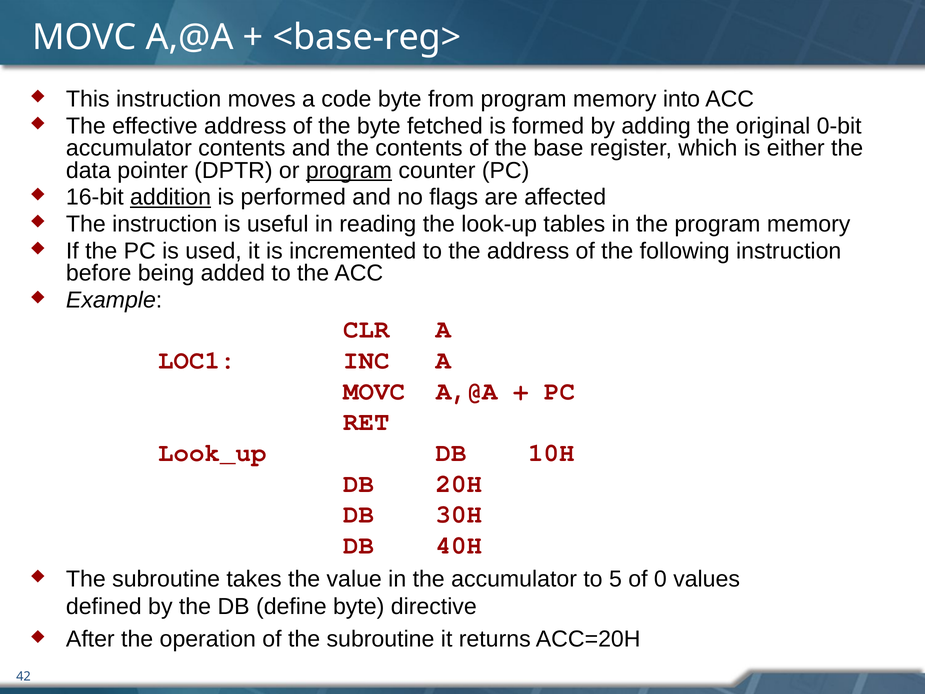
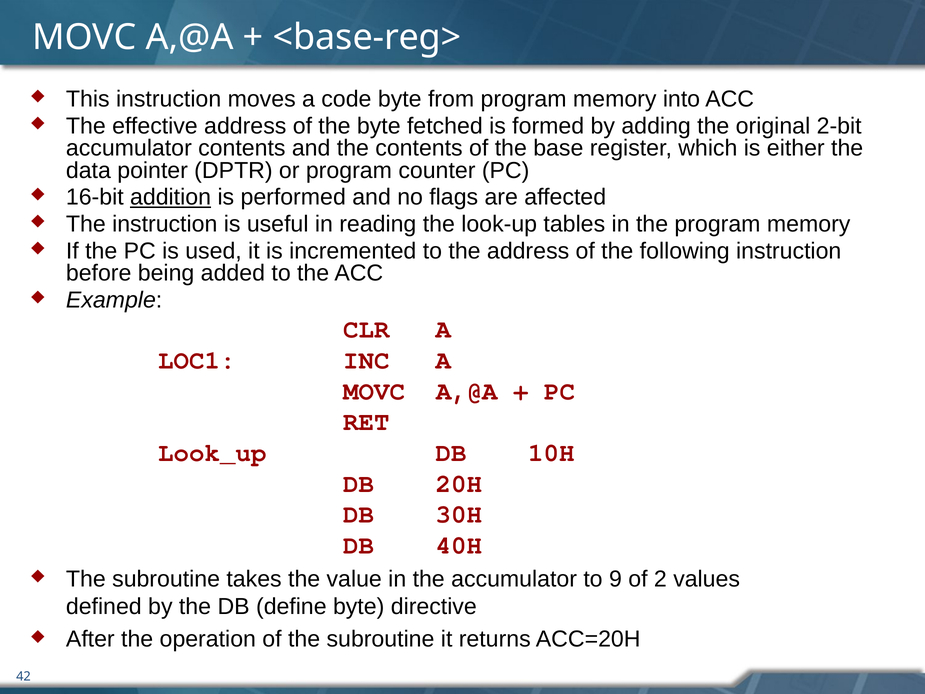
0-bit: 0-bit -> 2-bit
program at (349, 170) underline: present -> none
5: 5 -> 9
0: 0 -> 2
